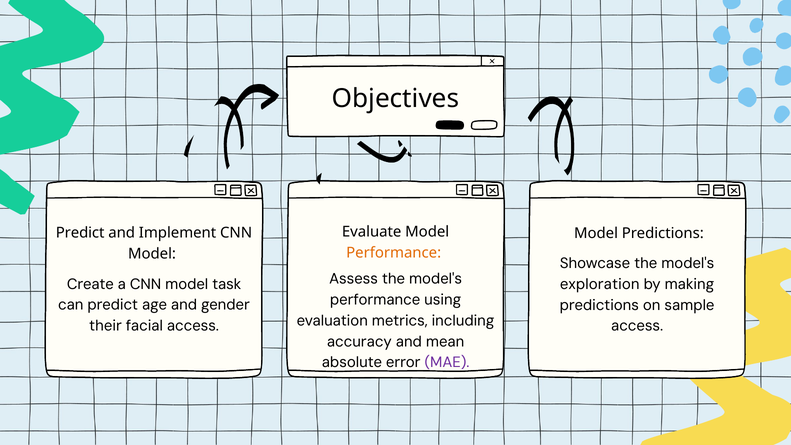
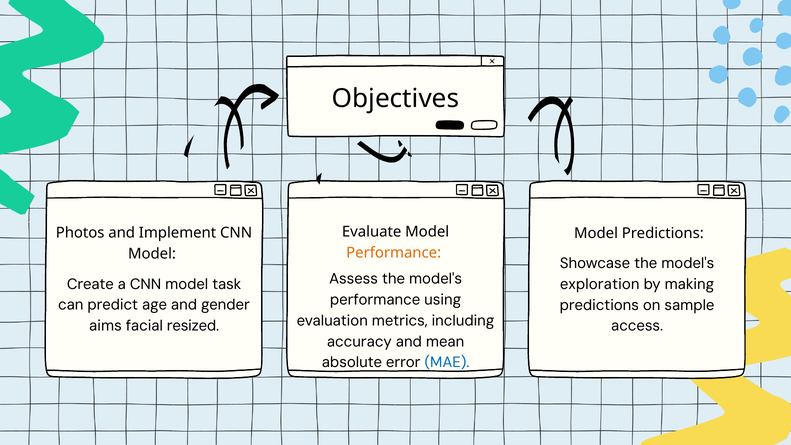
Predict at (80, 233): Predict -> Photos
their: their -> aims
facial access: access -> resized
MAE colour: purple -> blue
